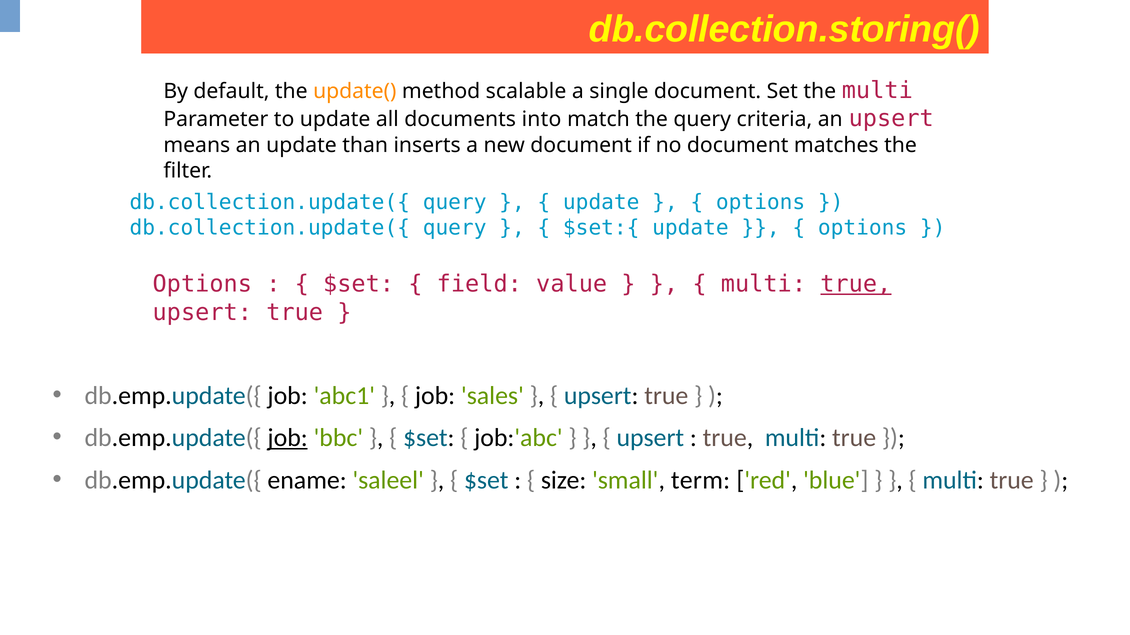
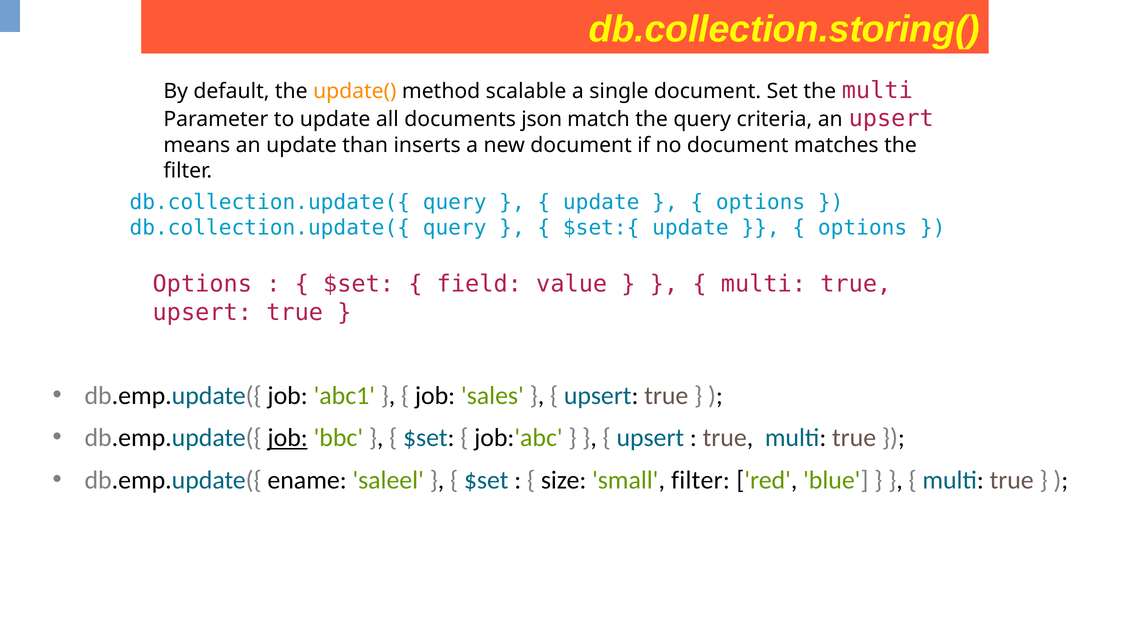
into: into -> json
true at (856, 284) underline: present -> none
small term: term -> filter
